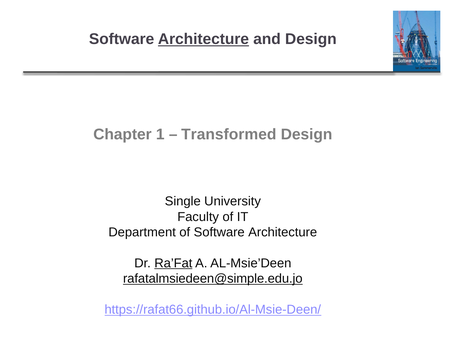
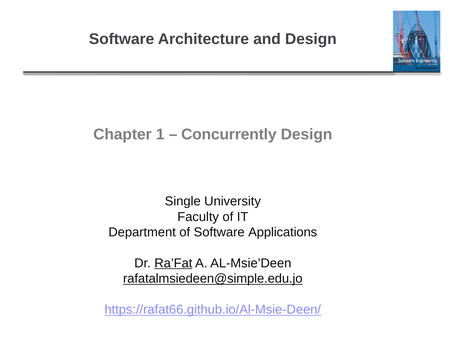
Architecture at (203, 39) underline: present -> none
Transformed: Transformed -> Concurrently
of Software Architecture: Architecture -> Applications
